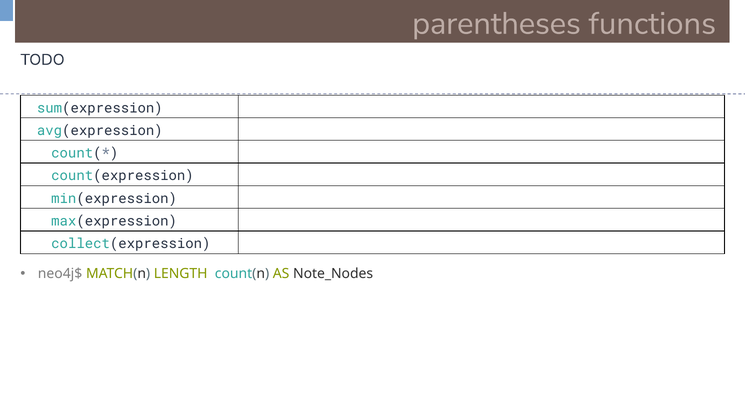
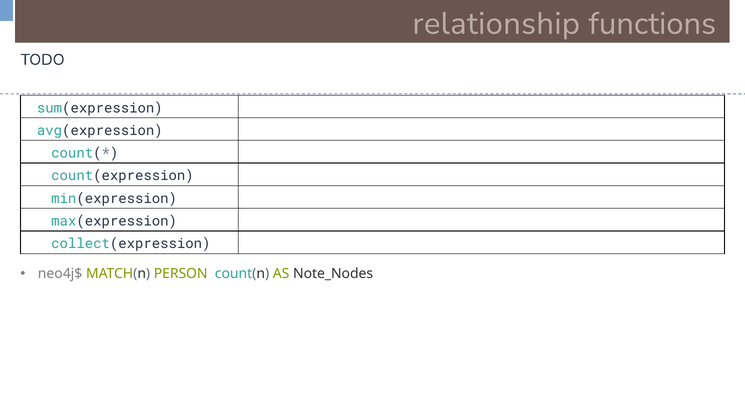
parentheses: parentheses -> relationship
LENGTH: LENGTH -> PERSON
